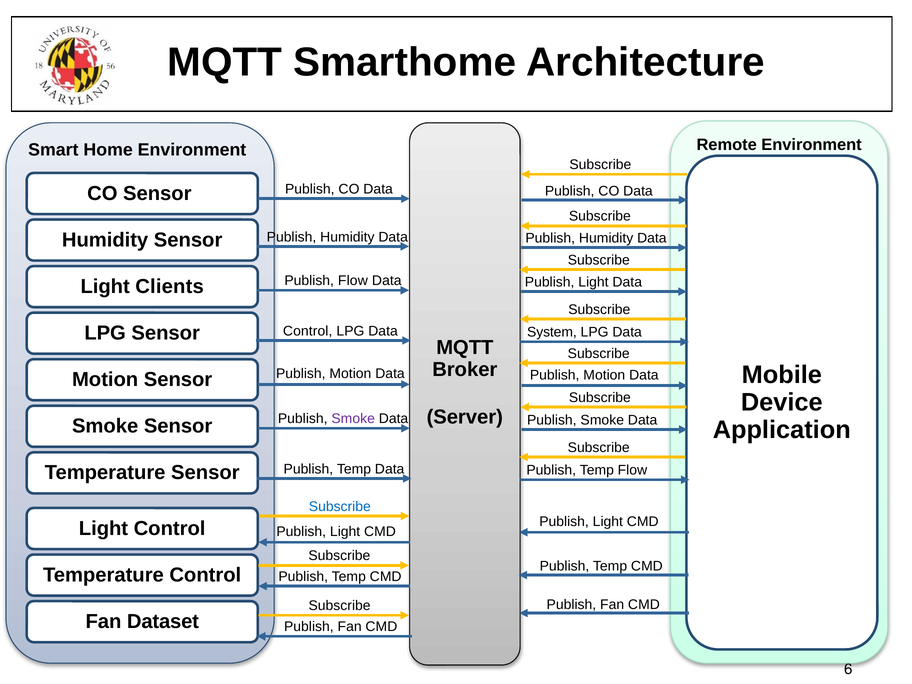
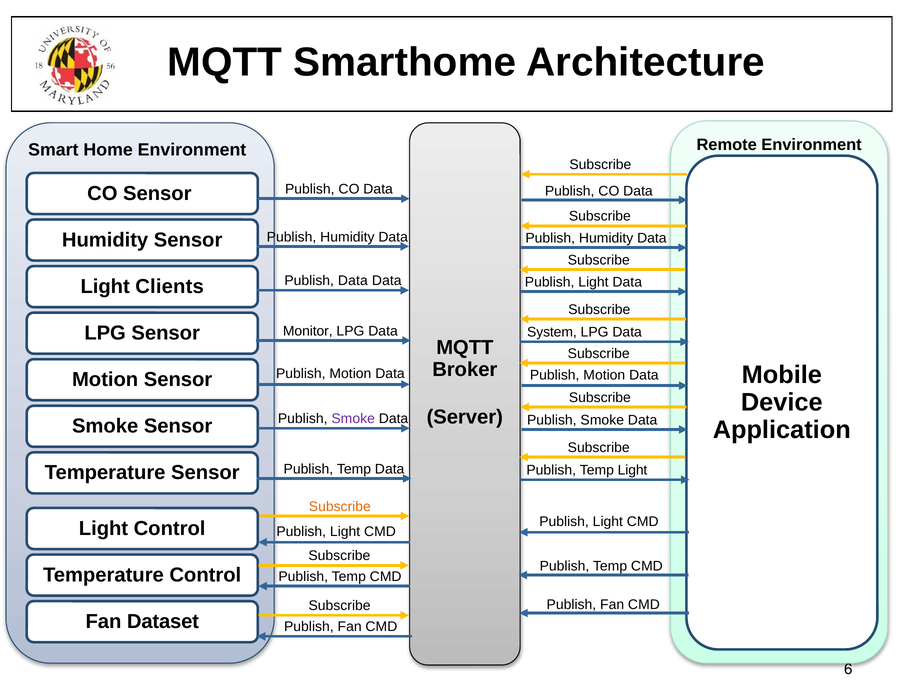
Publish Flow: Flow -> Data
Control at (308, 331): Control -> Monitor
Temp Flow: Flow -> Light
Subscribe at (340, 506) colour: blue -> orange
